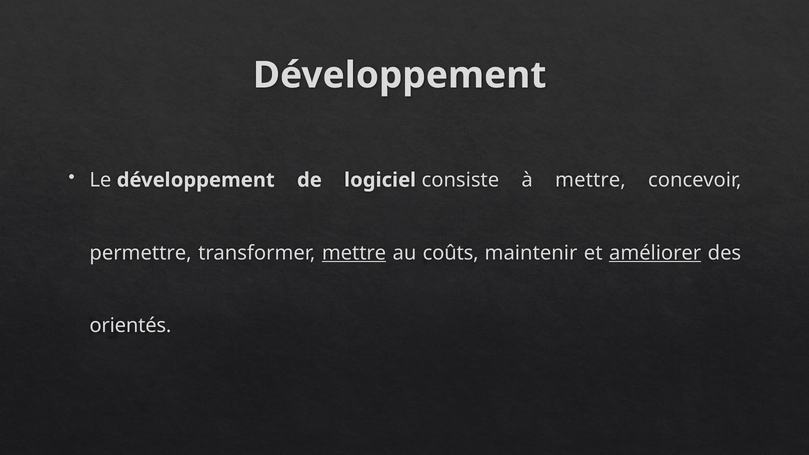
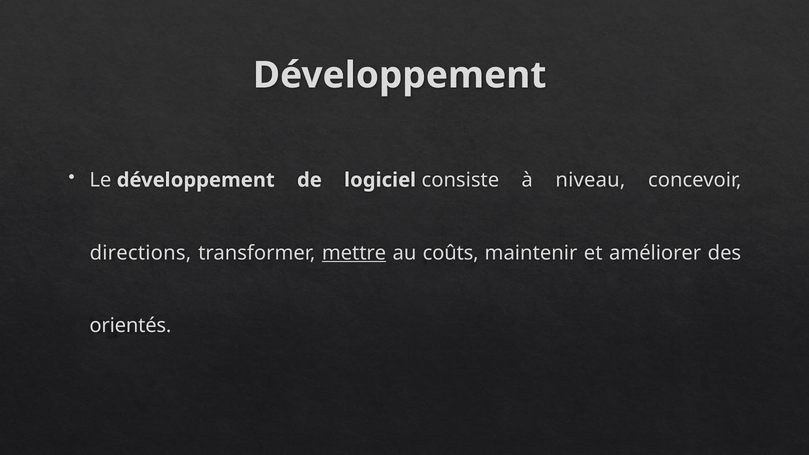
à mettre: mettre -> niveau
permettre: permettre -> directions
améliorer underline: present -> none
